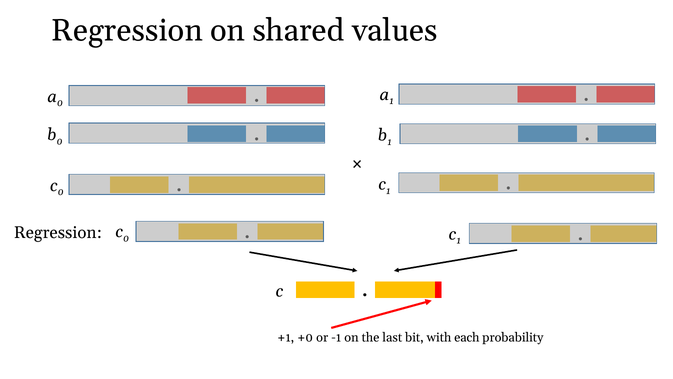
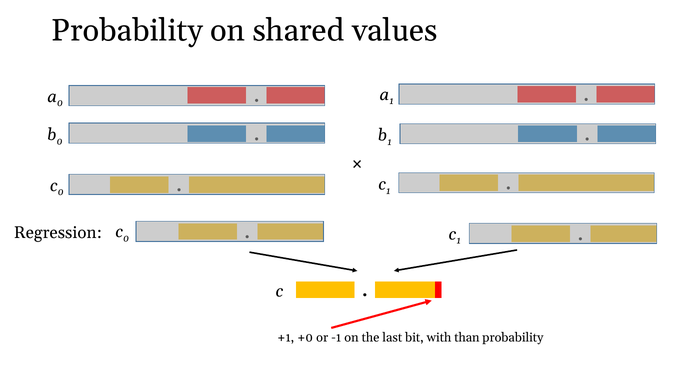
Regression at (127, 30): Regression -> Probability
each: each -> than
